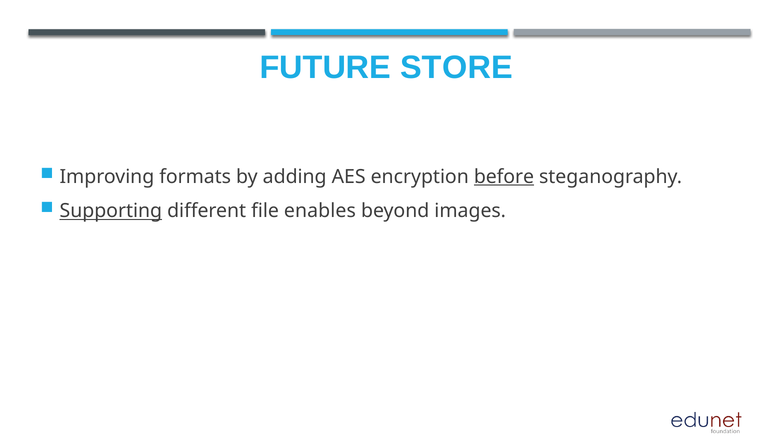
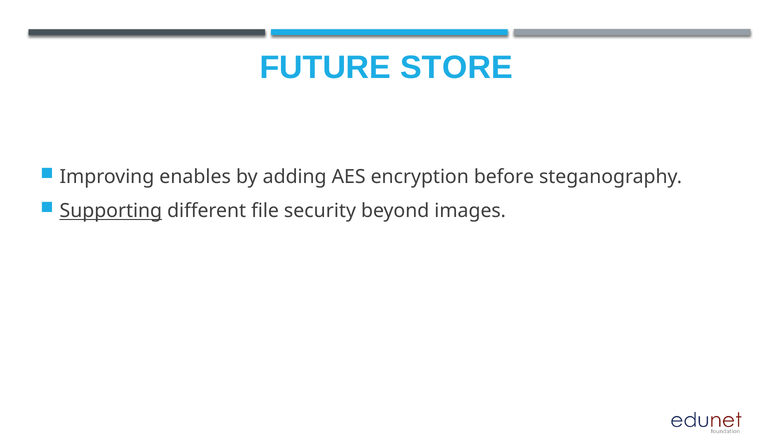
formats: formats -> enables
before underline: present -> none
enables: enables -> security
